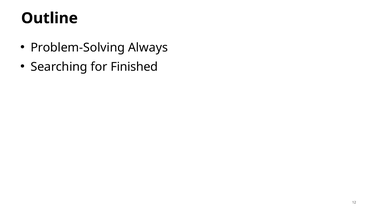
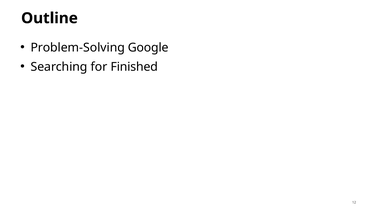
Always: Always -> Google
